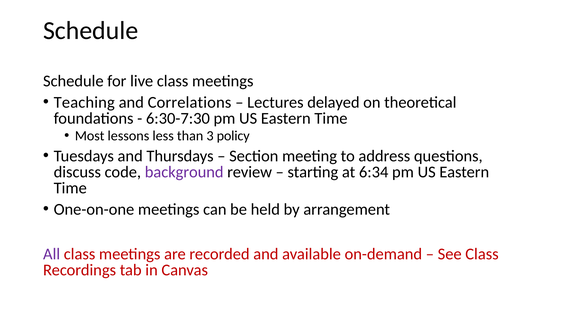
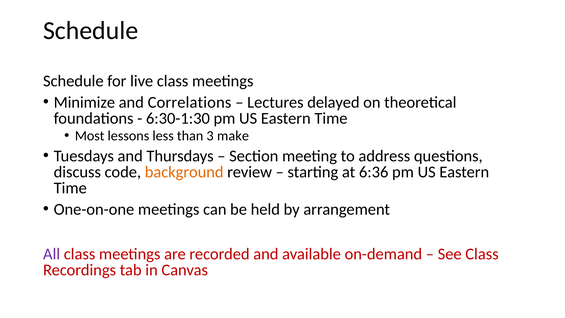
Teaching: Teaching -> Minimize
6:30-7:30: 6:30-7:30 -> 6:30-1:30
policy: policy -> make
background colour: purple -> orange
6:34: 6:34 -> 6:36
